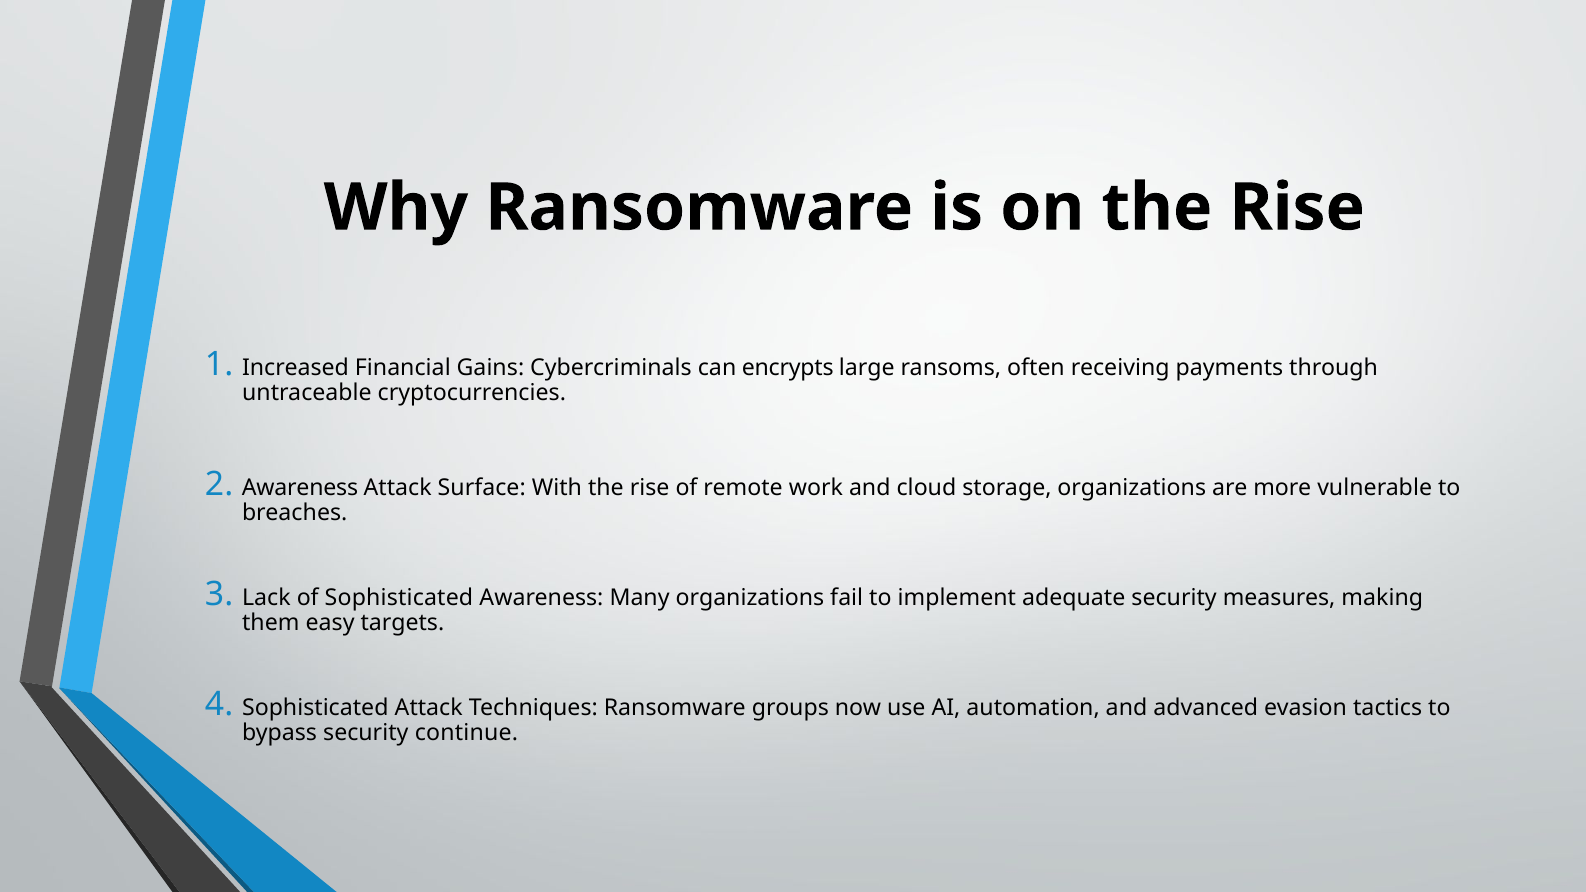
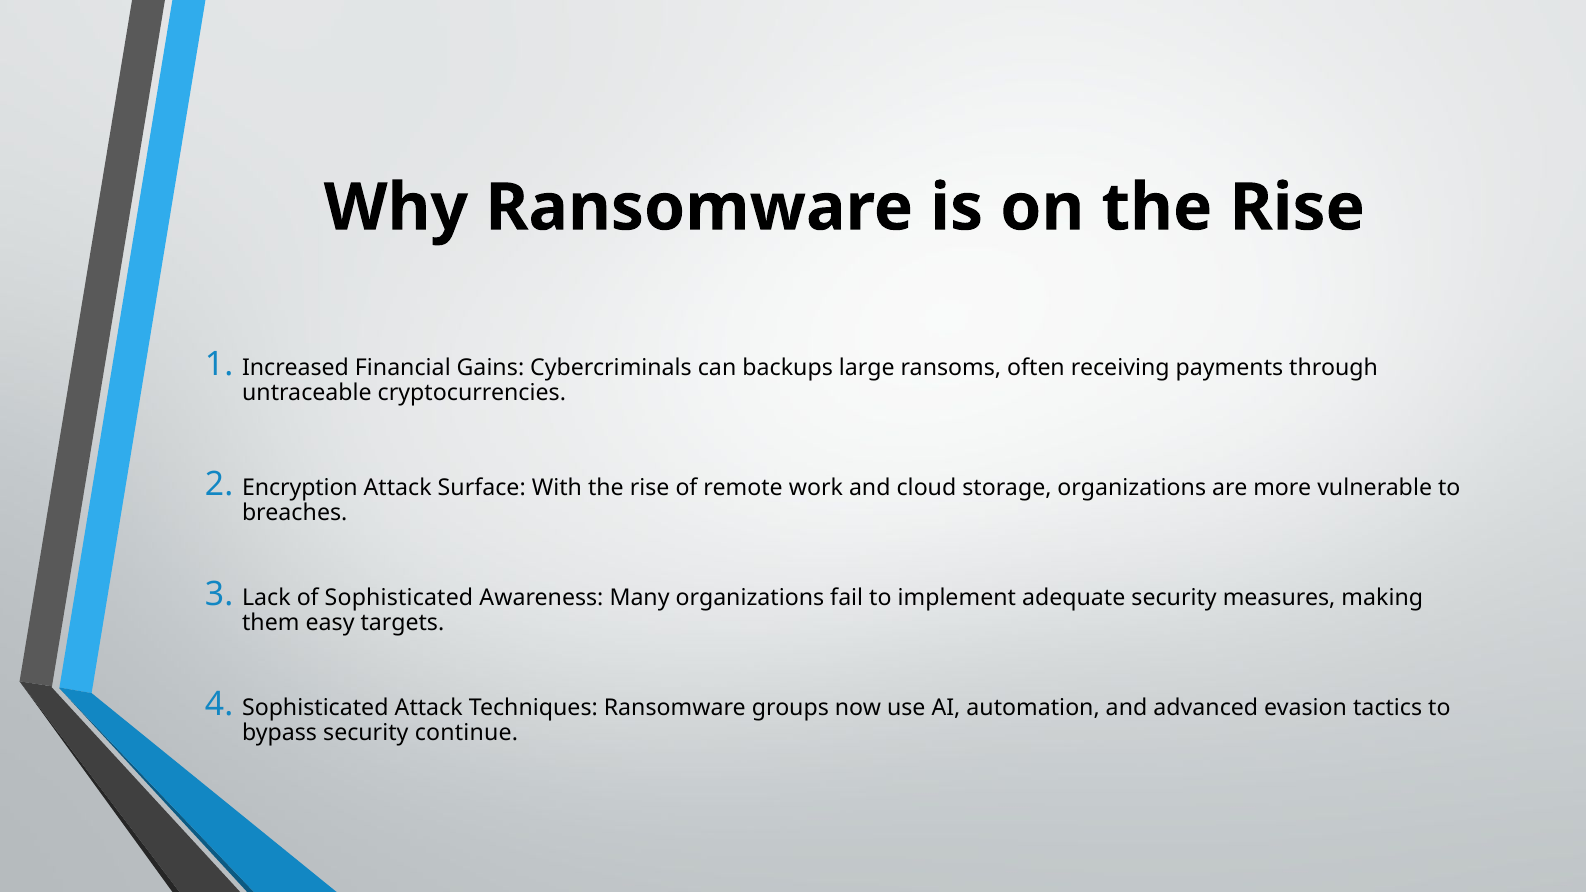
encrypts: encrypts -> backups
Awareness at (300, 488): Awareness -> Encryption
